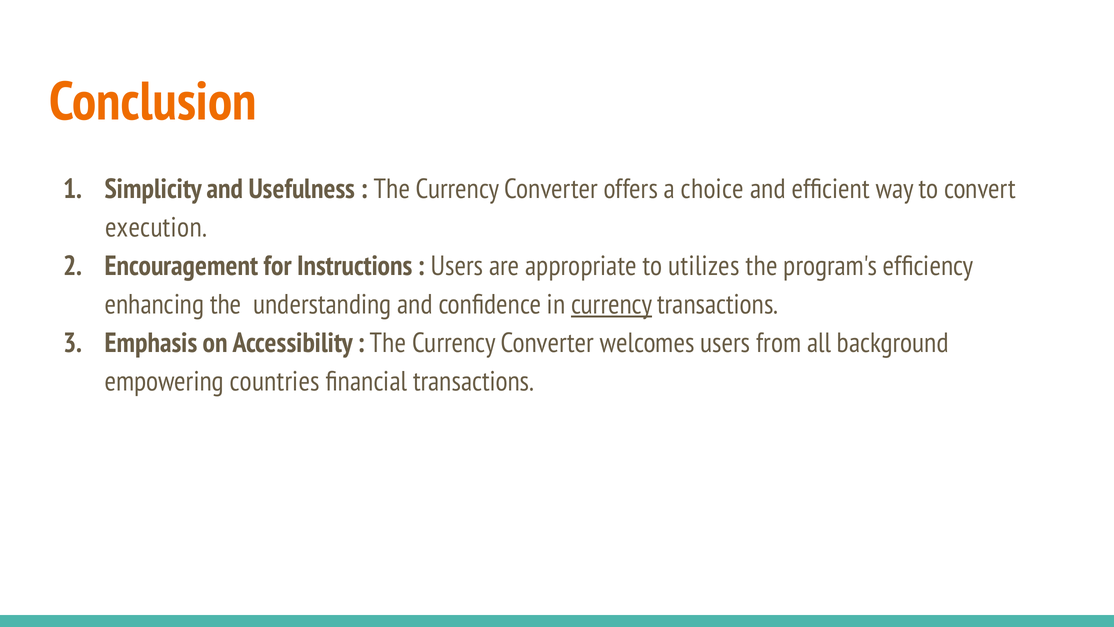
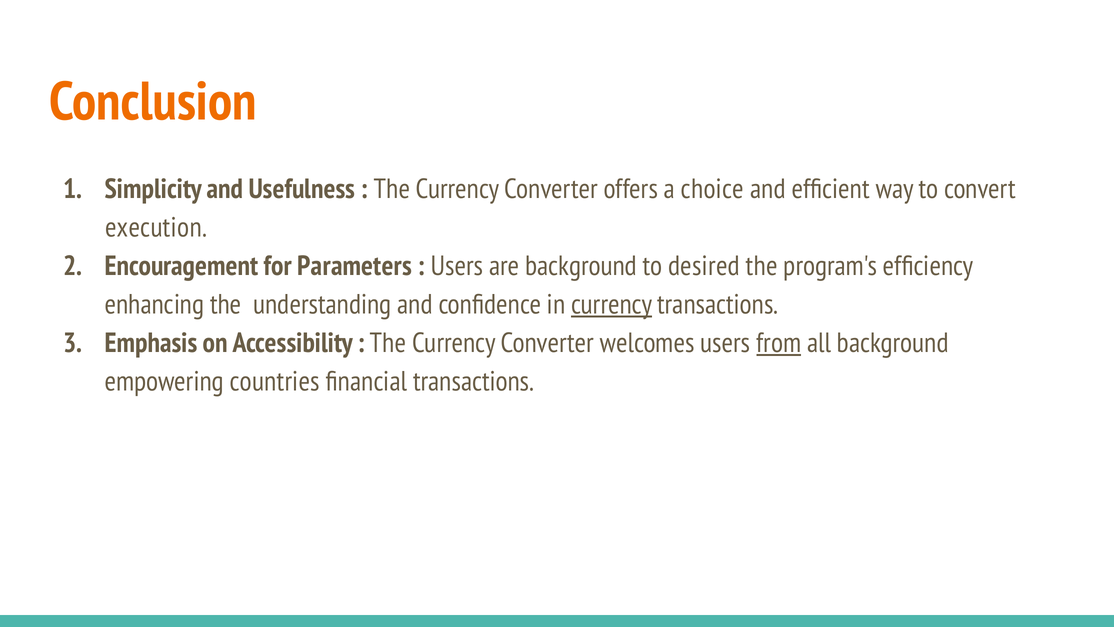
Instructions: Instructions -> Parameters
are appropriate: appropriate -> background
utilizes: utilizes -> desired
from underline: none -> present
